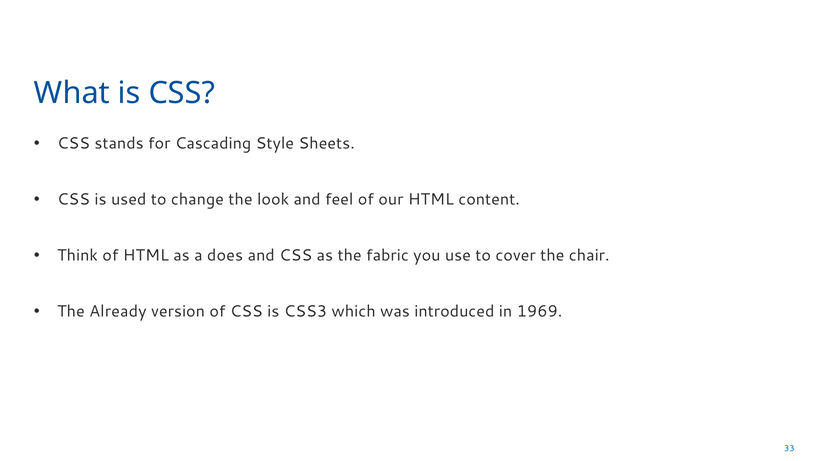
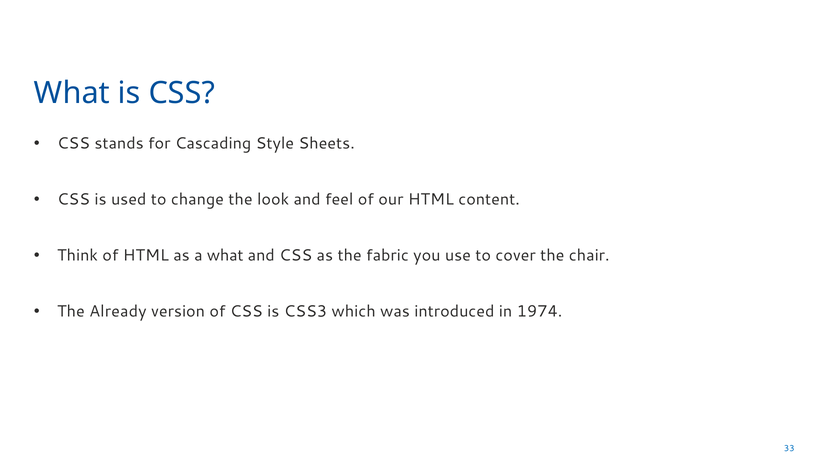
a does: does -> what
1969: 1969 -> 1974
